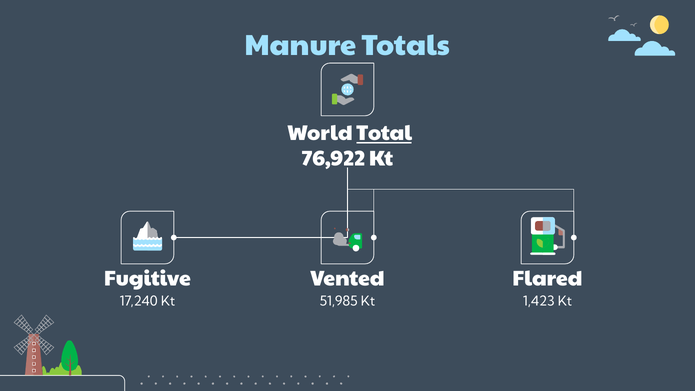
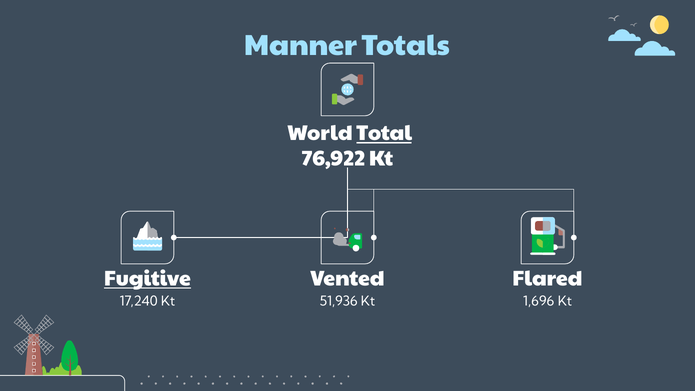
Manure: Manure -> Manner
Fugitive underline: none -> present
51,985: 51,985 -> 51,936
1,423: 1,423 -> 1,696
